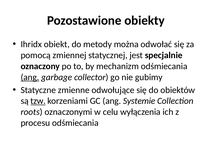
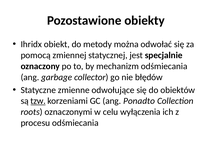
ang at (30, 77) underline: present -> none
gubimy: gubimy -> błędów
Systemie: Systemie -> Ponadto
